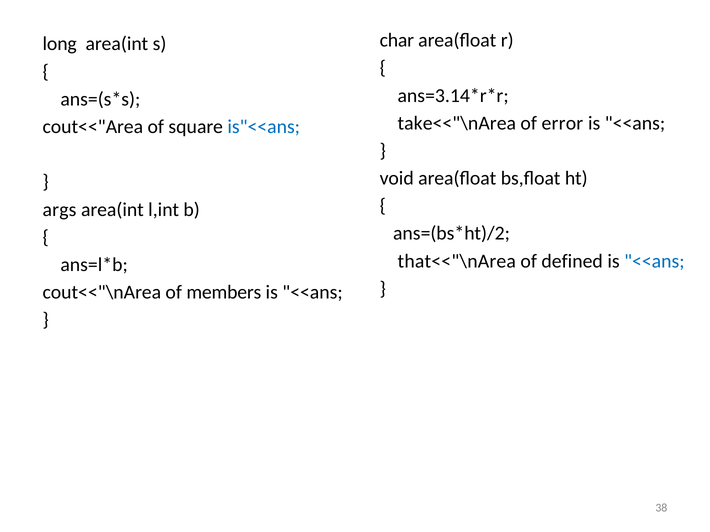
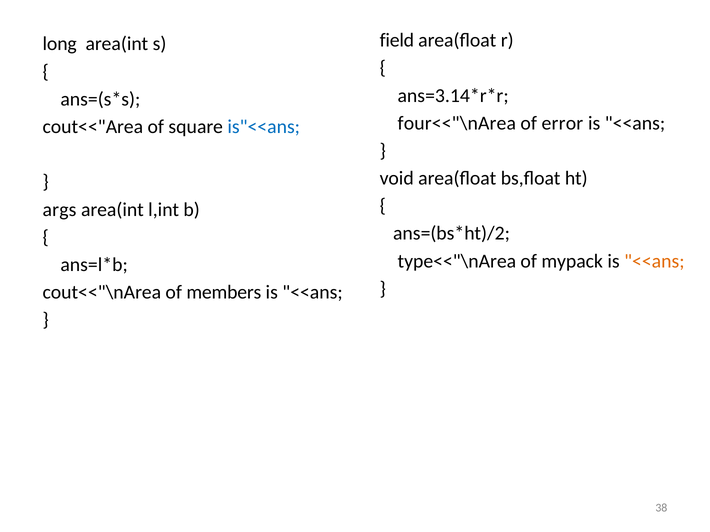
char: char -> field
take<<"\nArea: take<<"\nArea -> four<<"\nArea
that<<"\nArea: that<<"\nArea -> type<<"\nArea
defined: defined -> mypack
<<ans at (654, 261) colour: blue -> orange
